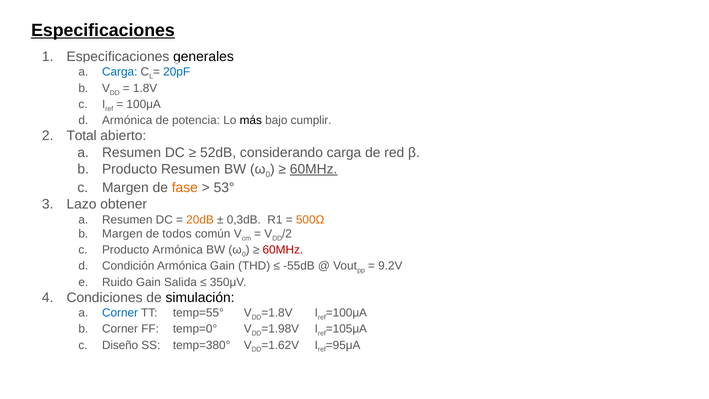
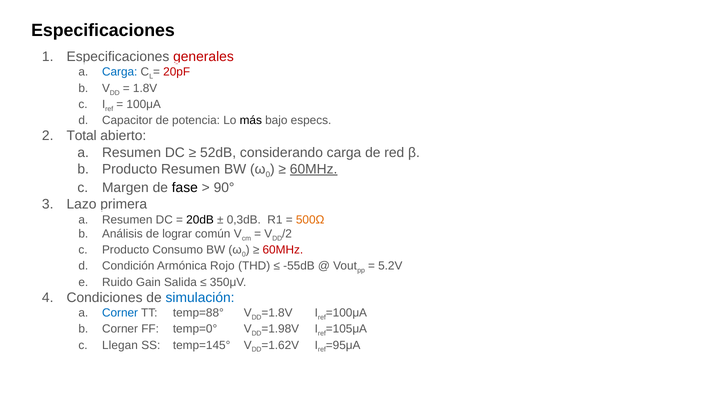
Especificaciones at (103, 30) underline: present -> none
generales colour: black -> red
20pF colour: blue -> red
Armónica at (127, 120): Armónica -> Capacitor
cumplir: cumplir -> especs
fase colour: orange -> black
53°: 53° -> 90°
obtener: obtener -> primera
20dB colour: orange -> black
Margen at (122, 234): Margen -> Análisis
todos: todos -> lograr
Producto Armónica: Armónica -> Consumo
Armónica Gain: Gain -> Rojo
9.2V: 9.2V -> 5.2V
simulación colour: black -> blue
temp=55°: temp=55° -> temp=88°
Diseño: Diseño -> Llegan
temp=380°: temp=380° -> temp=145°
